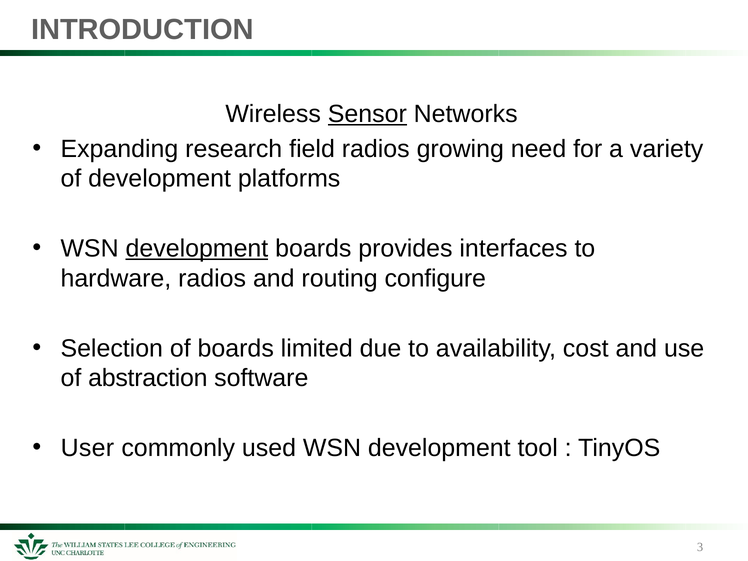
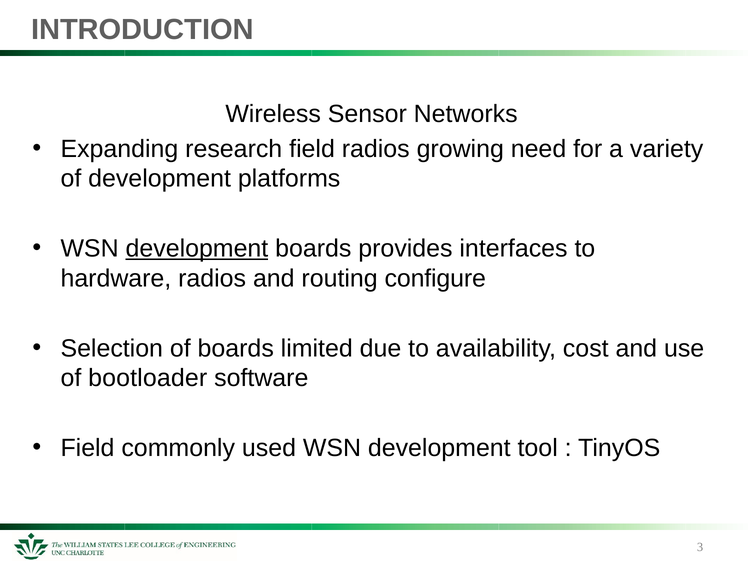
Sensor underline: present -> none
abstraction: abstraction -> bootloader
User at (87, 448): User -> Field
